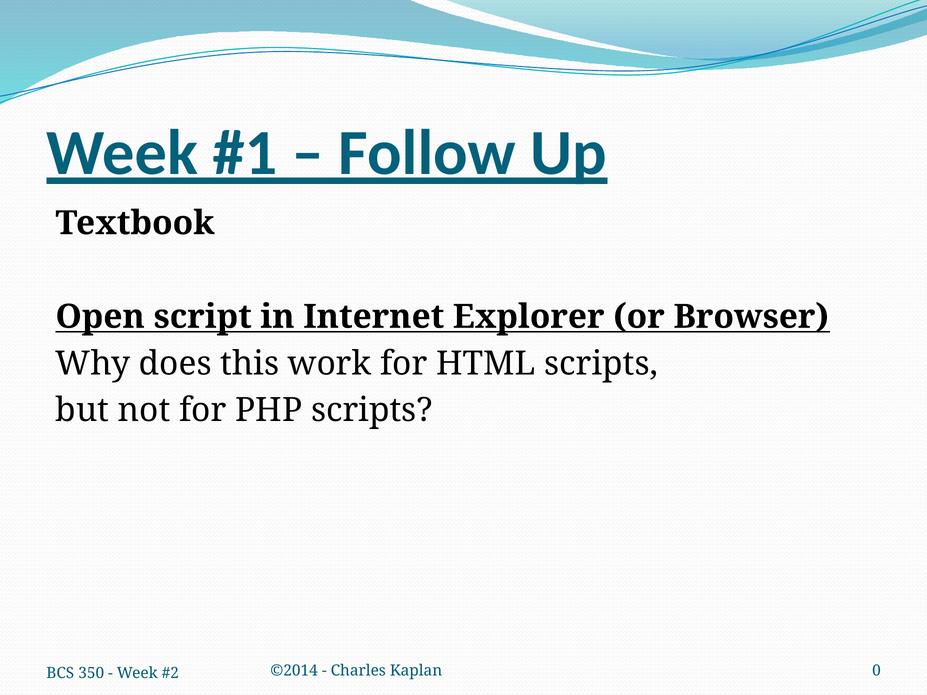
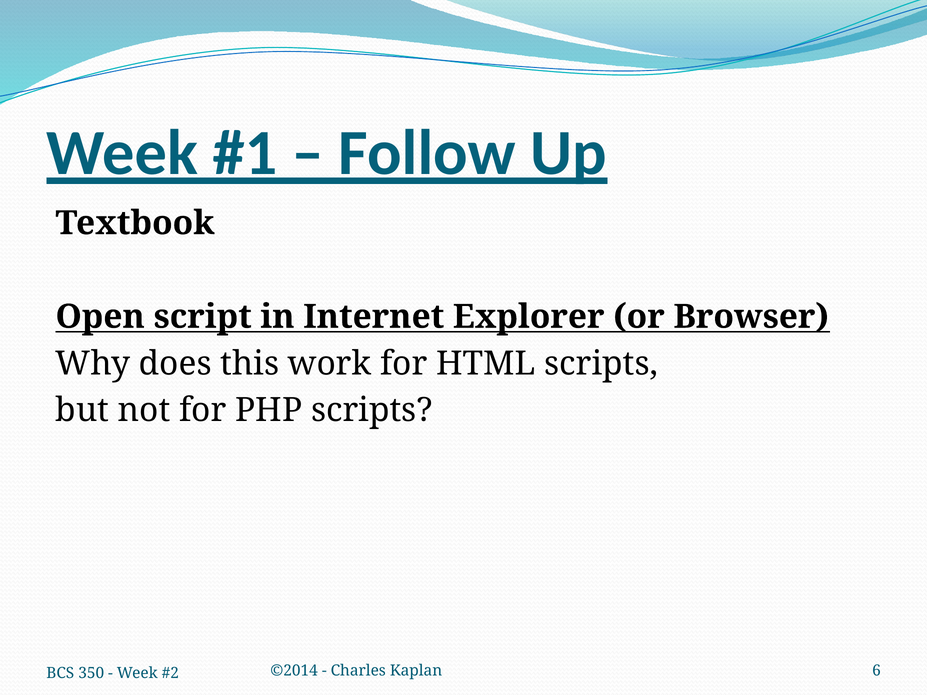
0: 0 -> 6
